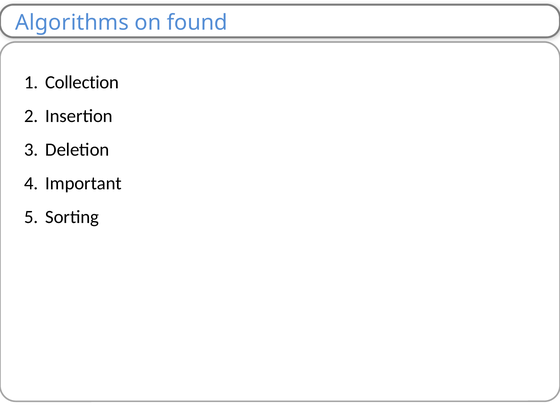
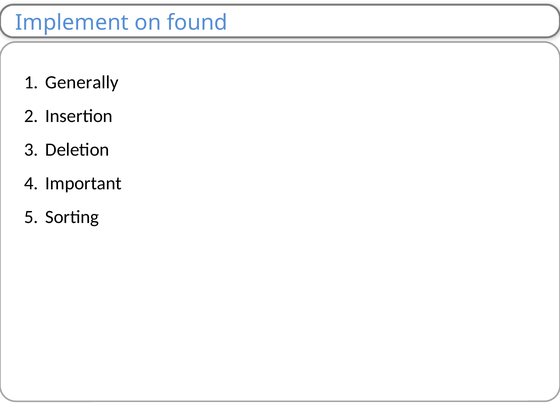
Algorithms: Algorithms -> Implement
Collection: Collection -> Generally
